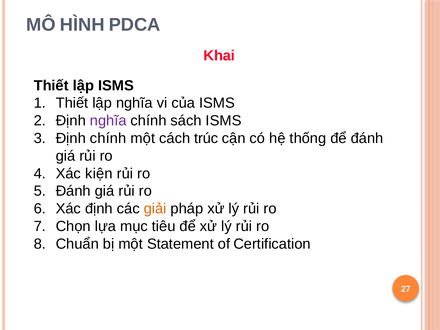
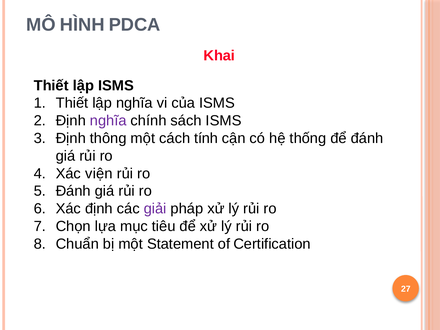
Định chính: chính -> thông
trúc: trúc -> tính
kiện: kiện -> viện
giải colour: orange -> purple
